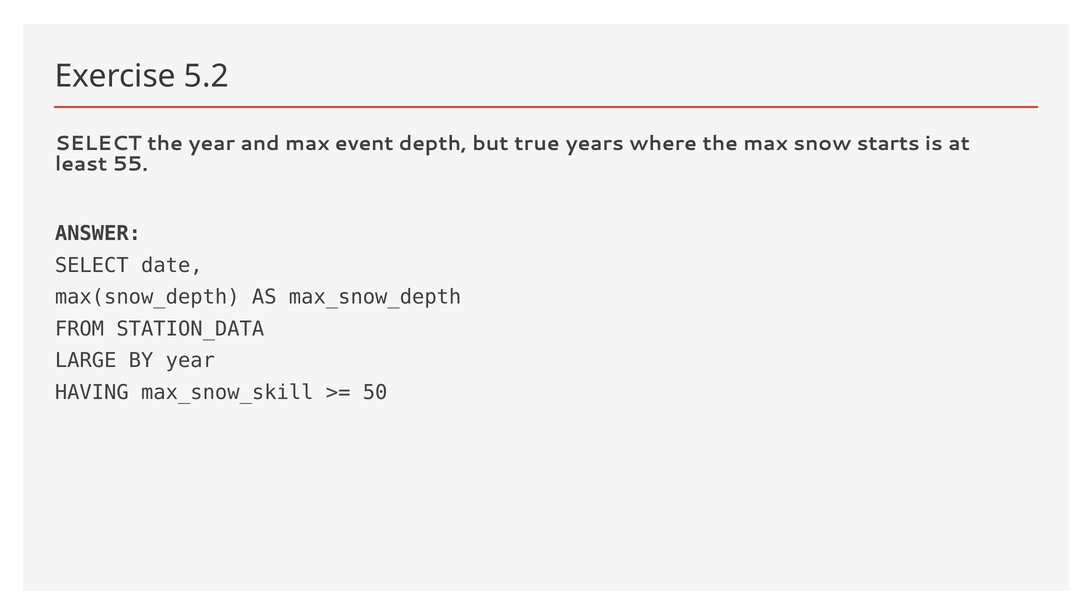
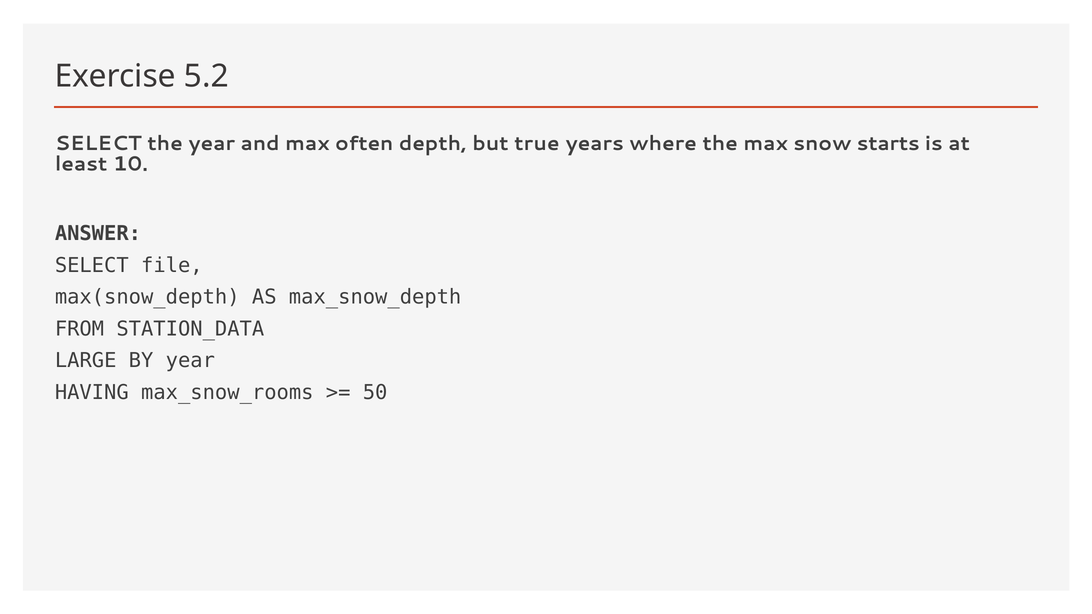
event: event -> often
55: 55 -> 10
date: date -> file
max_snow_skill: max_snow_skill -> max_snow_rooms
